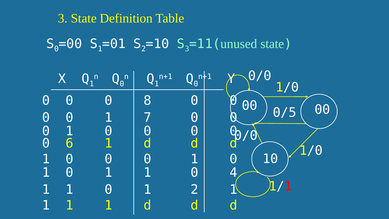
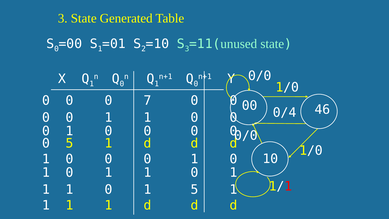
Definition: Definition -> Generated
8: 8 -> 7
00 00: 00 -> 46
0/5: 0/5 -> 0/4
0 0 1 7: 7 -> 1
0 6: 6 -> 5
4 at (233, 172): 4 -> 1
1 2: 2 -> 5
